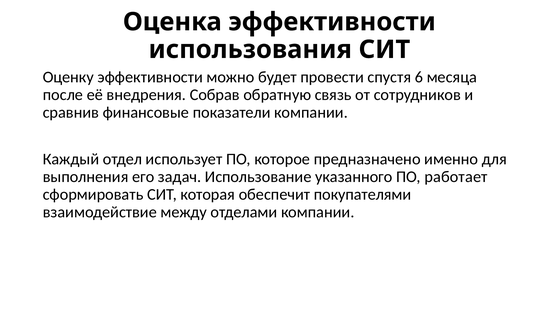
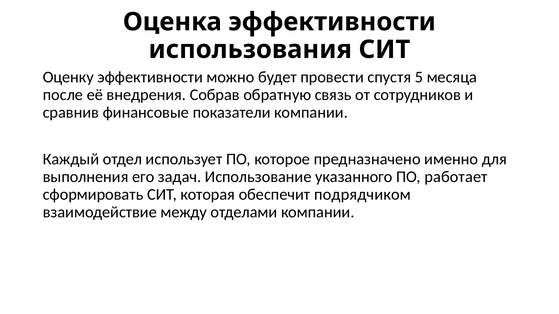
6: 6 -> 5
покупателями: покупателями -> подрядчиком
